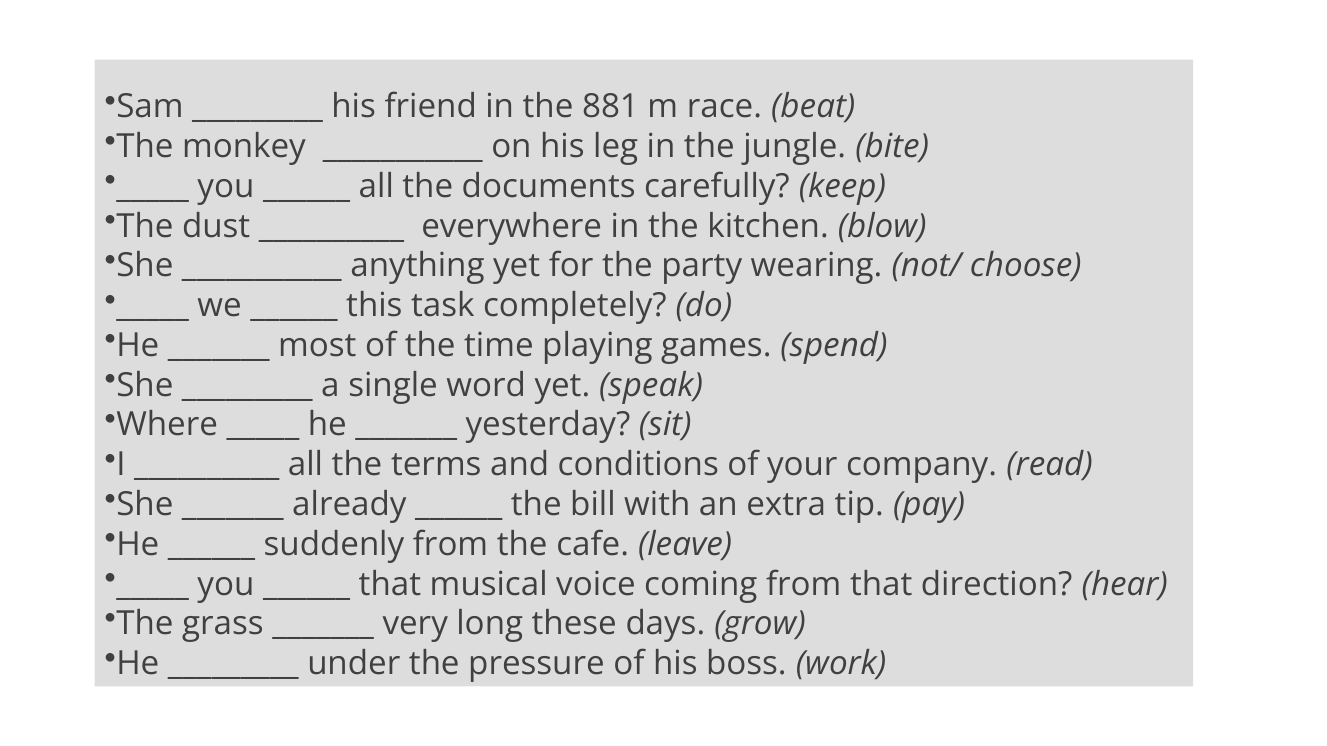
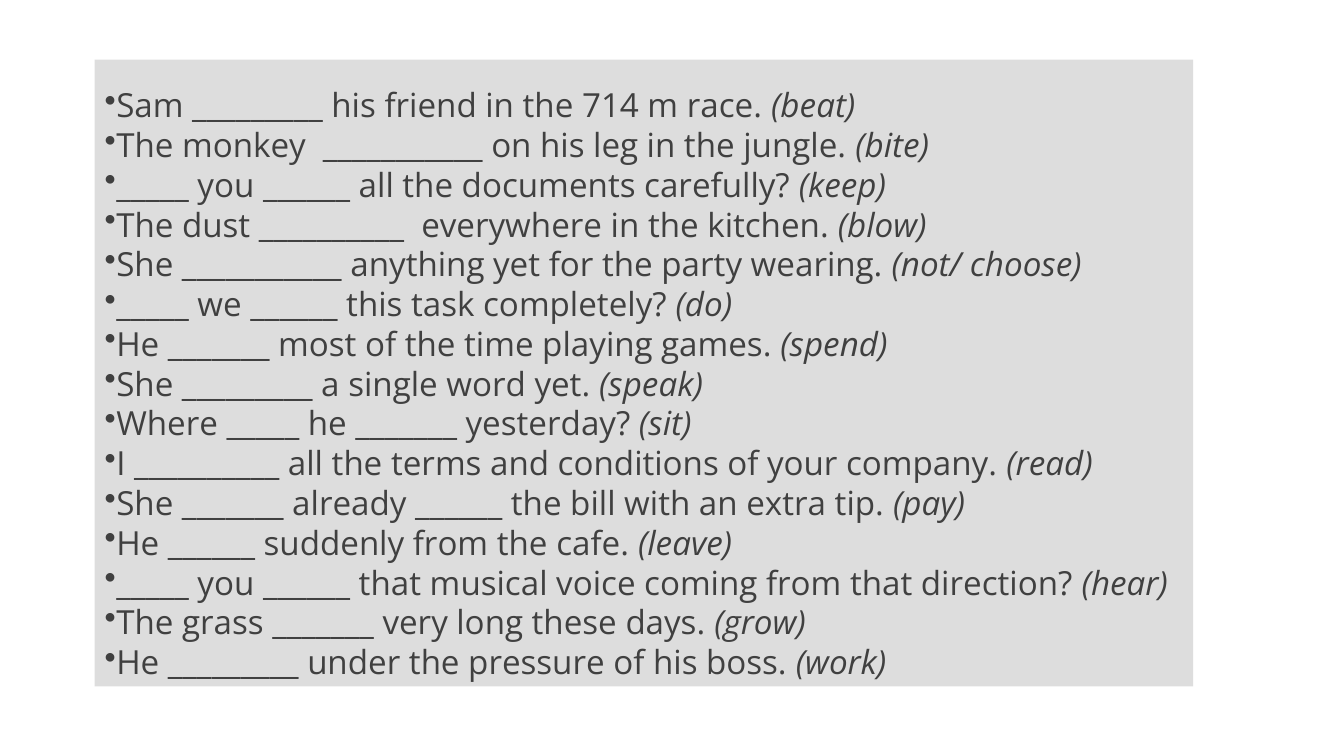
881: 881 -> 714
